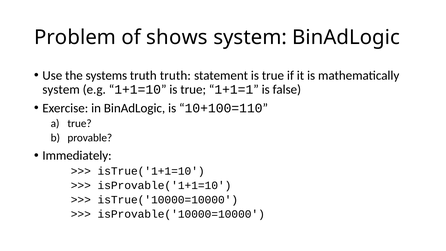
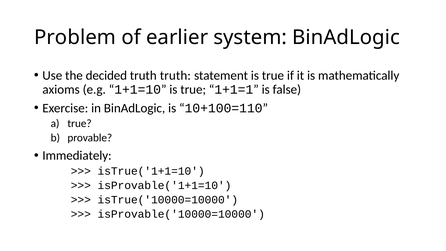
shows: shows -> earlier
systems: systems -> decided
system at (61, 89): system -> axioms
